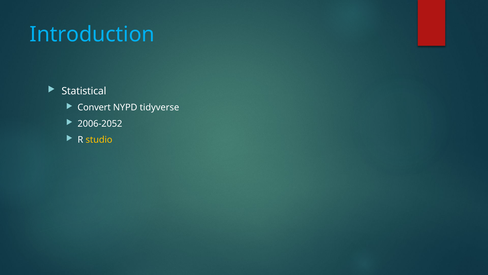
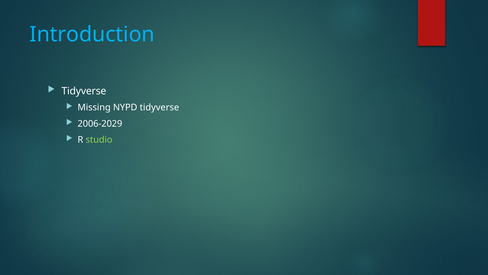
Statistical at (84, 91): Statistical -> Tidyverse
Convert: Convert -> Missing
2006-2052: 2006-2052 -> 2006-2029
studio colour: yellow -> light green
